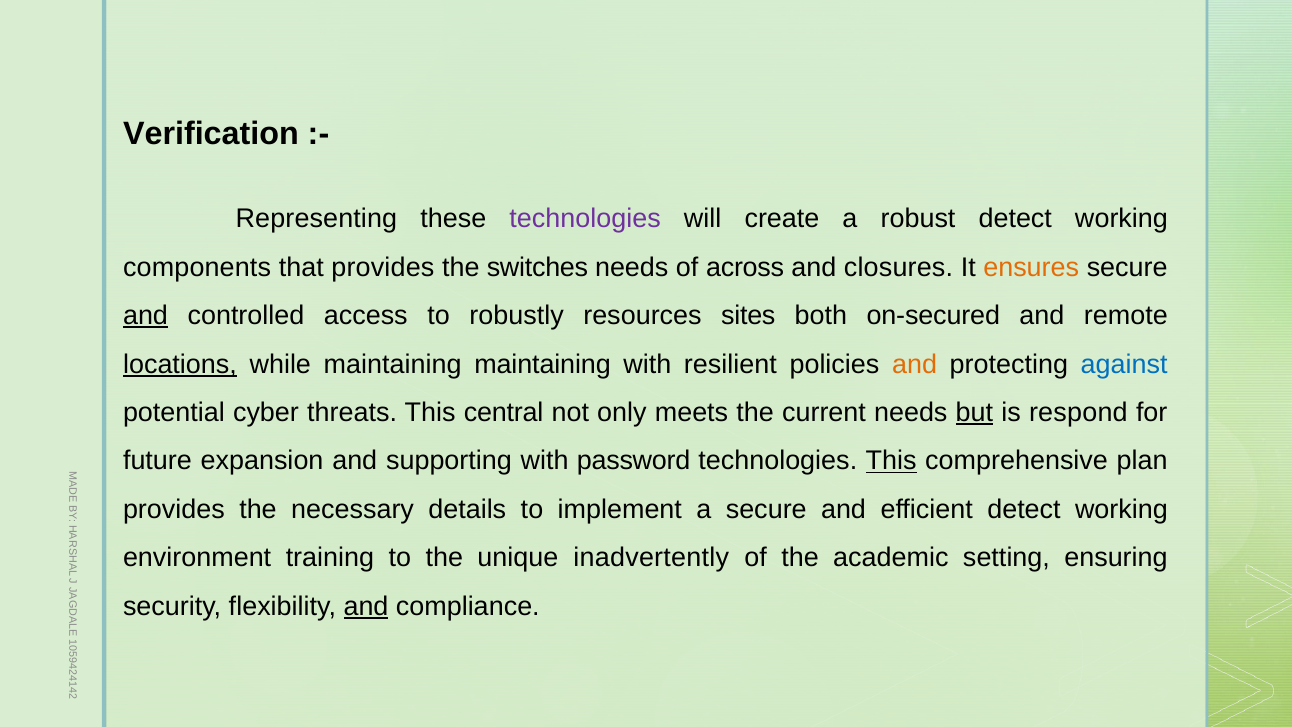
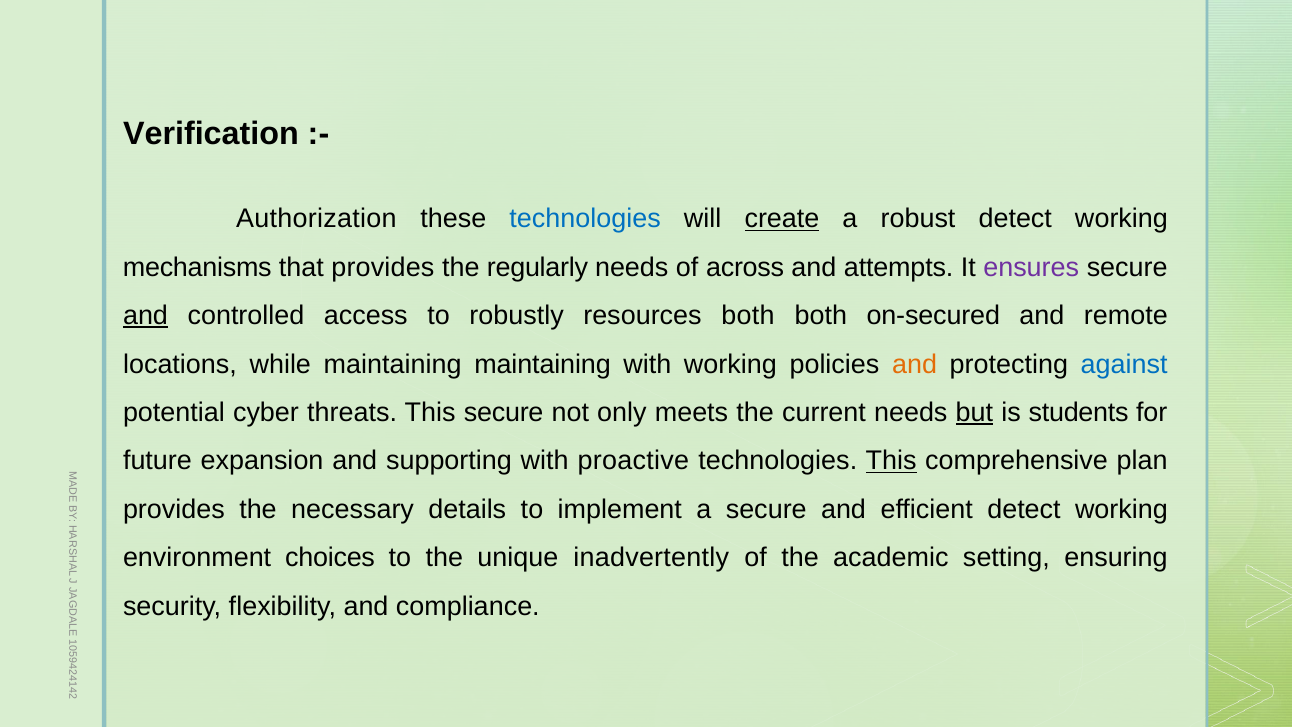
Representing: Representing -> Authorization
technologies at (585, 219) colour: purple -> blue
create underline: none -> present
components: components -> mechanisms
switches: switches -> regularly
closures: closures -> attempts
ensures colour: orange -> purple
resources sites: sites -> both
locations underline: present -> none
with resilient: resilient -> working
This central: central -> secure
respond: respond -> students
password: password -> proactive
training: training -> choices
and at (366, 606) underline: present -> none
